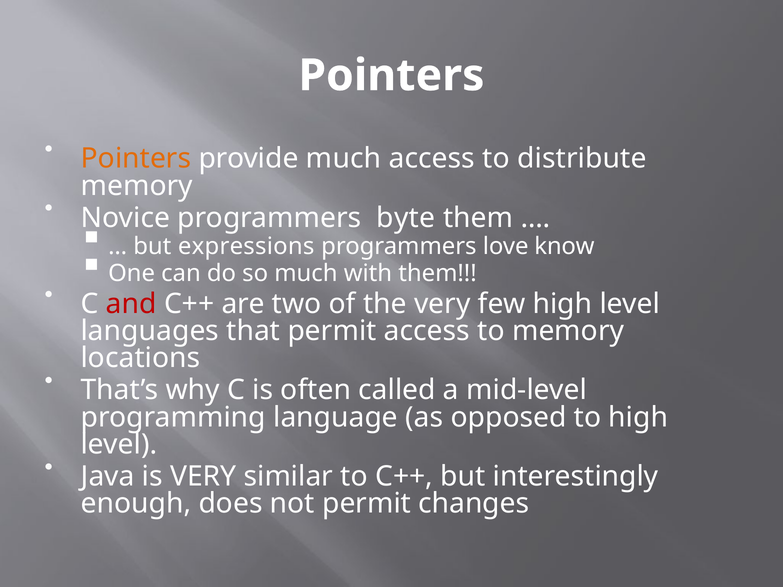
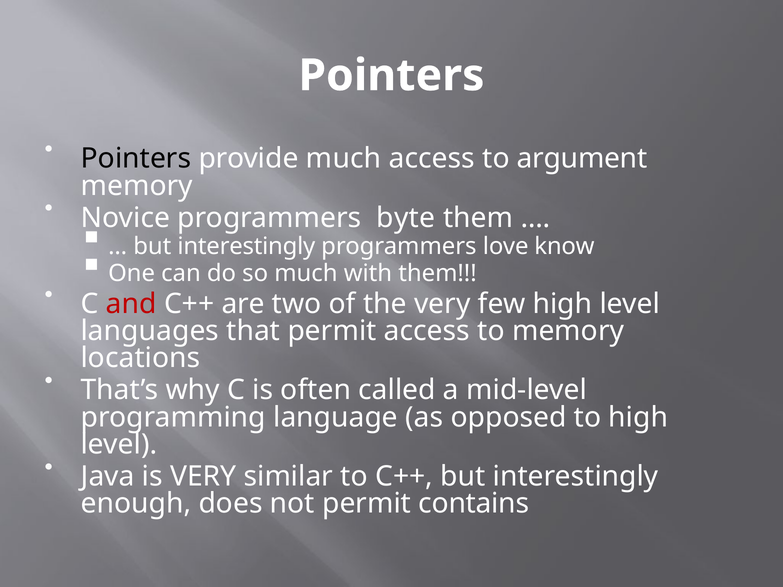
Pointers at (136, 159) colour: orange -> black
distribute: distribute -> argument
expressions at (246, 246): expressions -> interestingly
changes: changes -> contains
